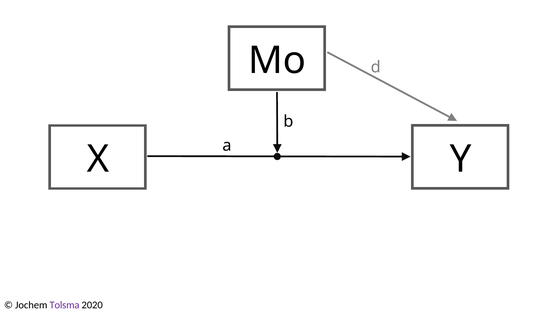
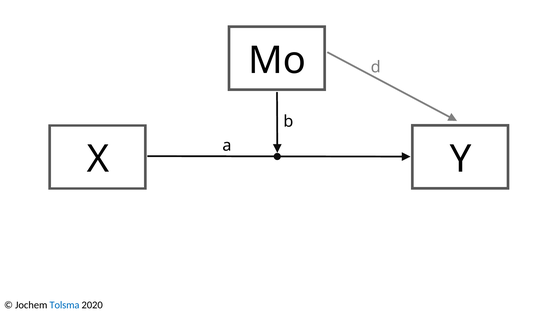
Tolsma colour: purple -> blue
